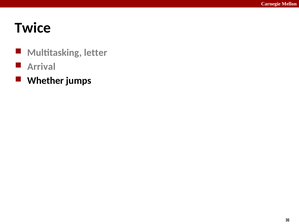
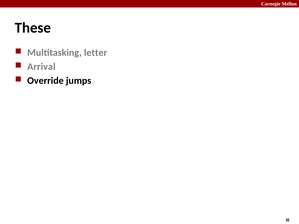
Twice: Twice -> These
Whether: Whether -> Override
